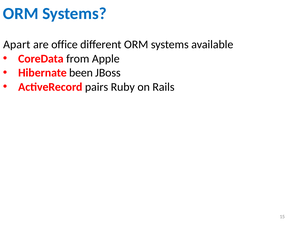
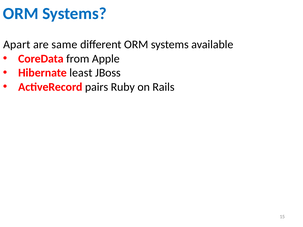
office: office -> same
been: been -> least
